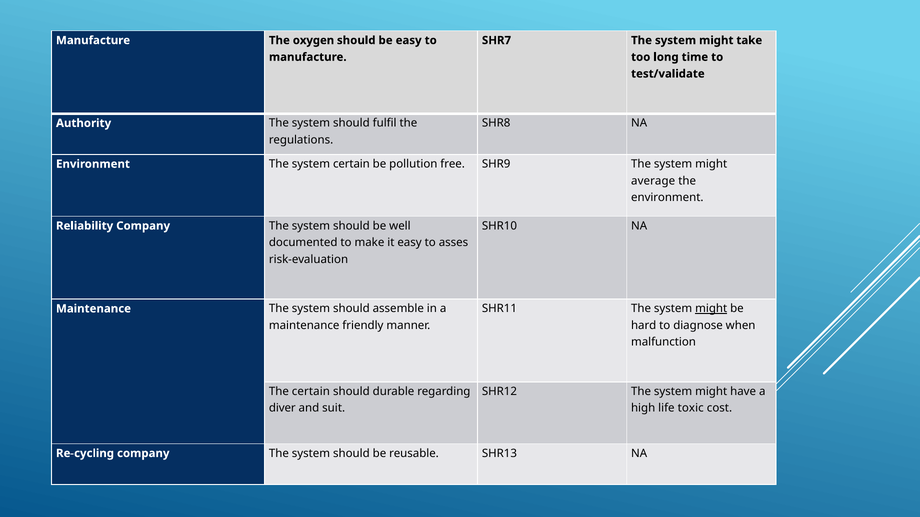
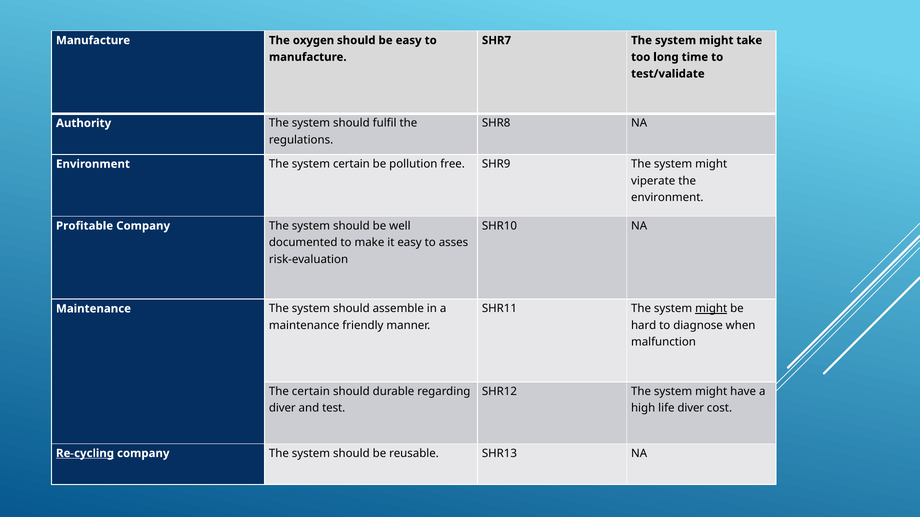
average: average -> viperate
Reliability: Reliability -> Profitable
suit: suit -> test
life toxic: toxic -> diver
Re-cycling underline: none -> present
